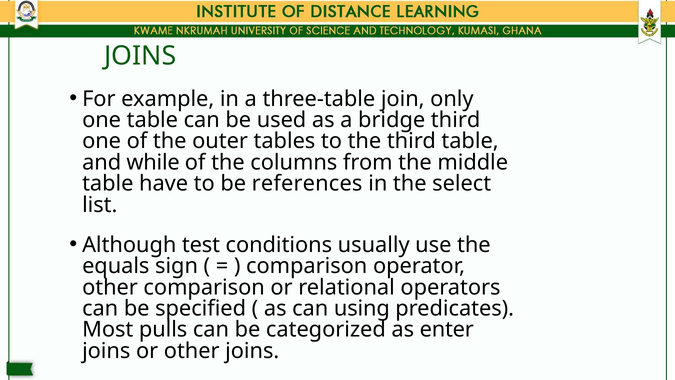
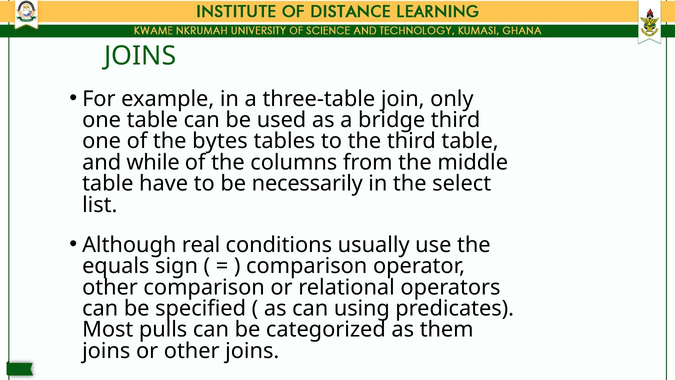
outer: outer -> bytes
references: references -> necessarily
test: test -> real
enter: enter -> them
